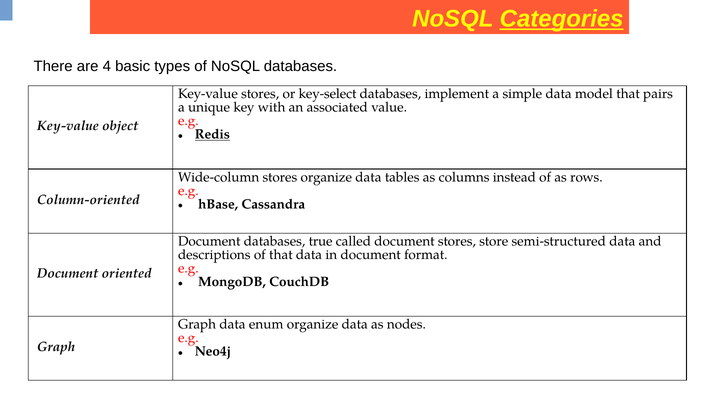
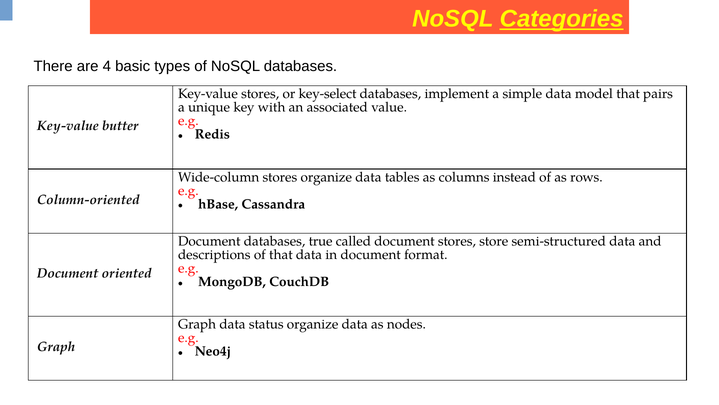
object: object -> butter
Redis underline: present -> none
enum: enum -> status
